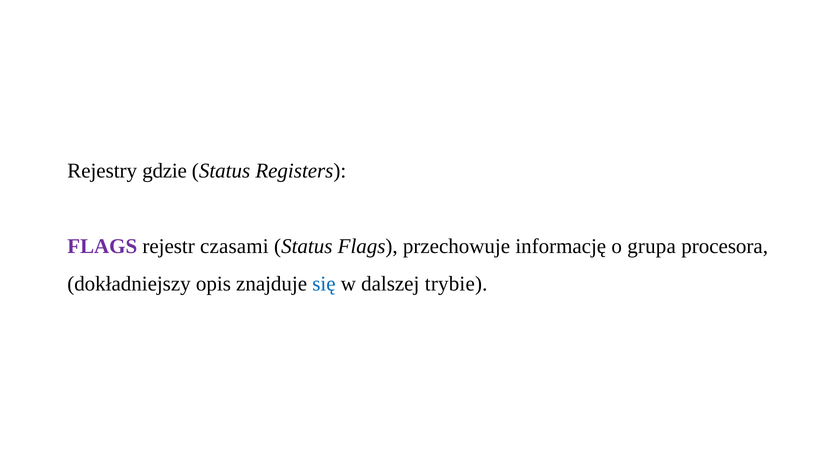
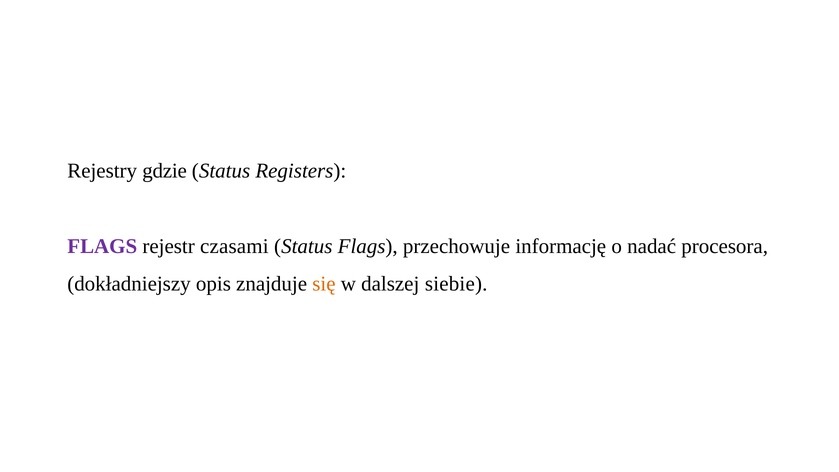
grupa: grupa -> nadać
się colour: blue -> orange
trybie: trybie -> siebie
